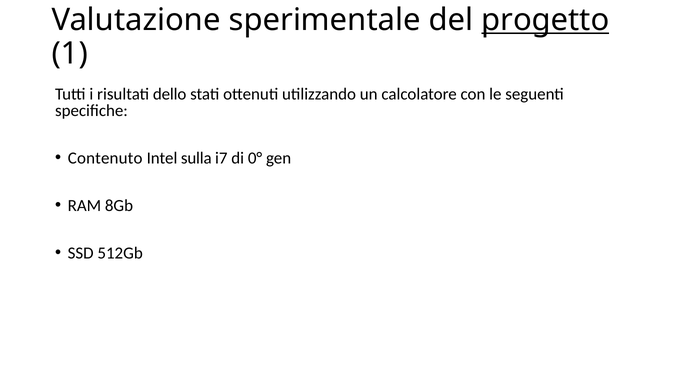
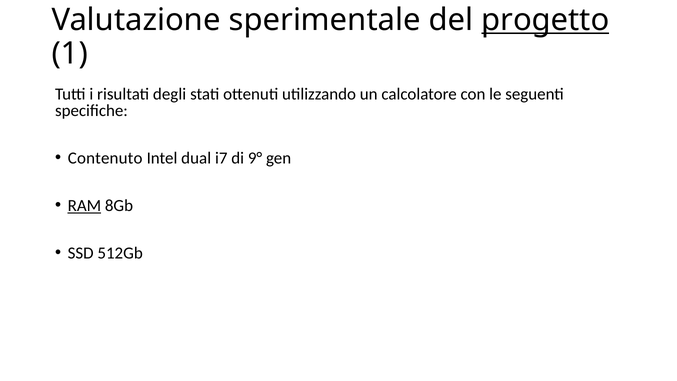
dello: dello -> degli
sulla: sulla -> dual
0°: 0° -> 9°
RAM underline: none -> present
